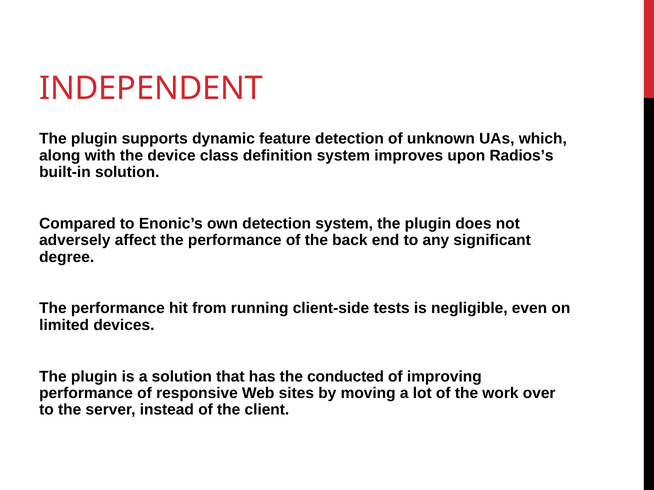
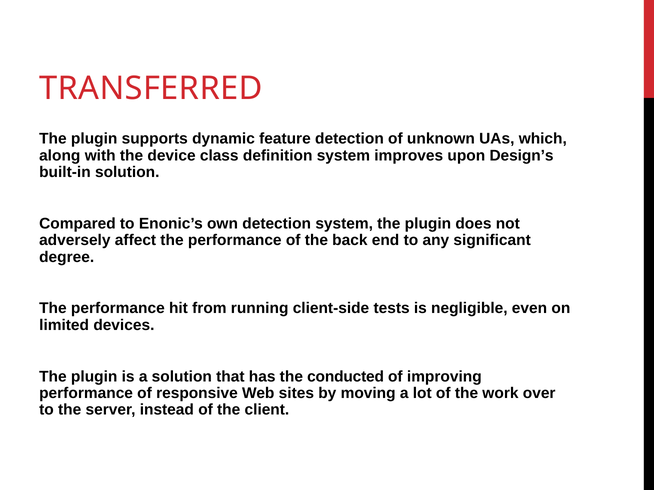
INDEPENDENT: INDEPENDENT -> TRANSFERRED
Radios’s: Radios’s -> Design’s
